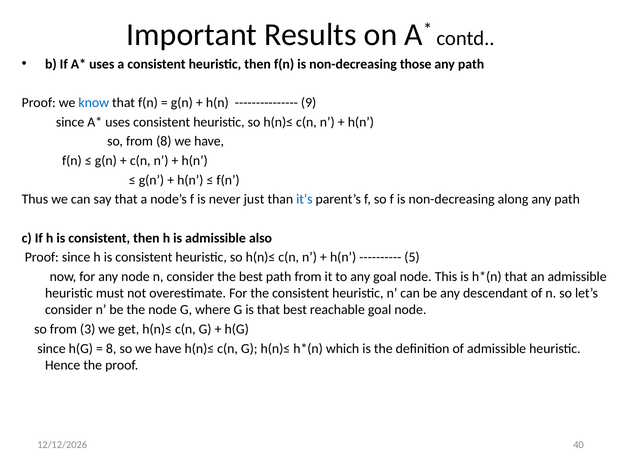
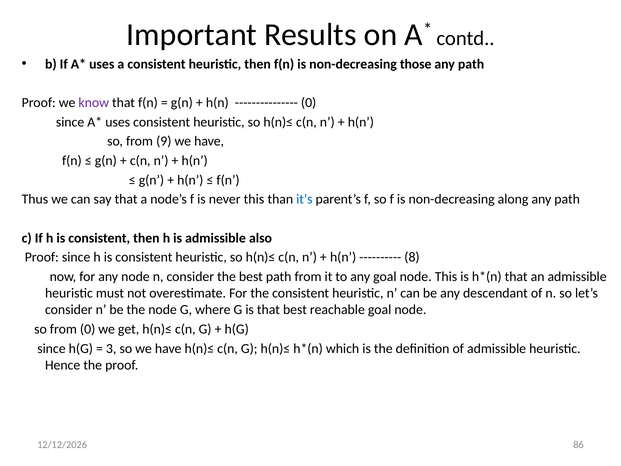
know colour: blue -> purple
9 at (309, 103): 9 -> 0
from 8: 8 -> 9
never just: just -> this
5: 5 -> 8
from 3: 3 -> 0
8 at (111, 348): 8 -> 3
40: 40 -> 86
